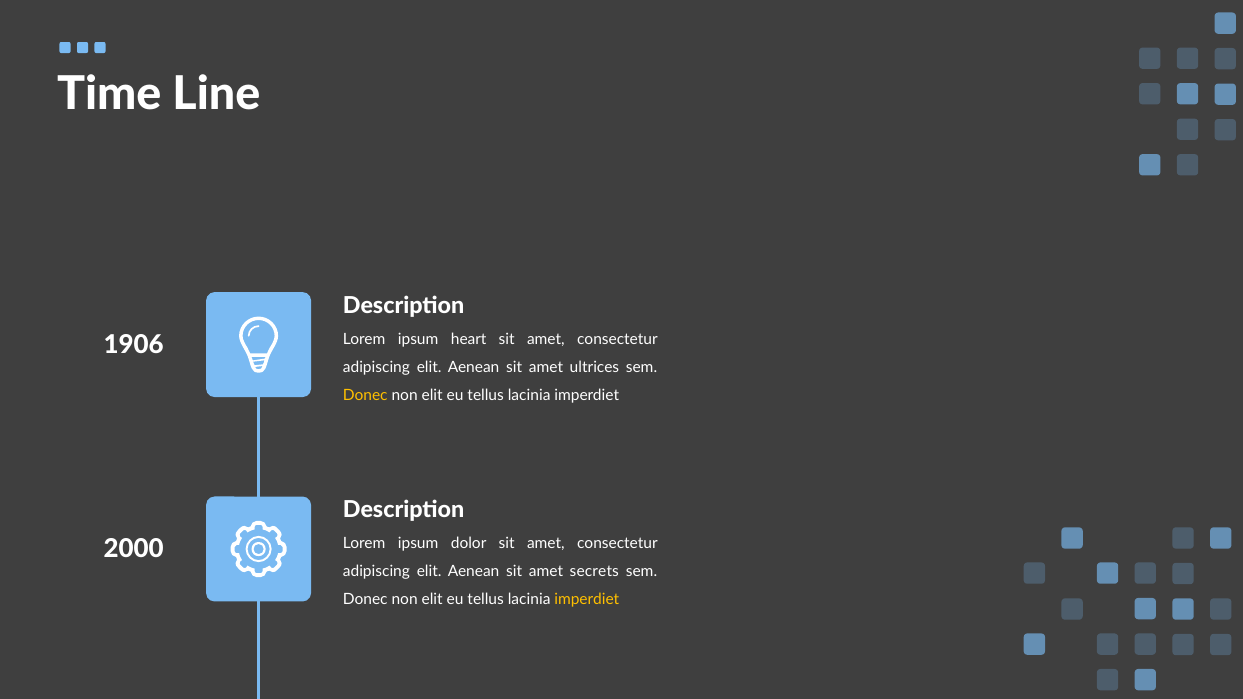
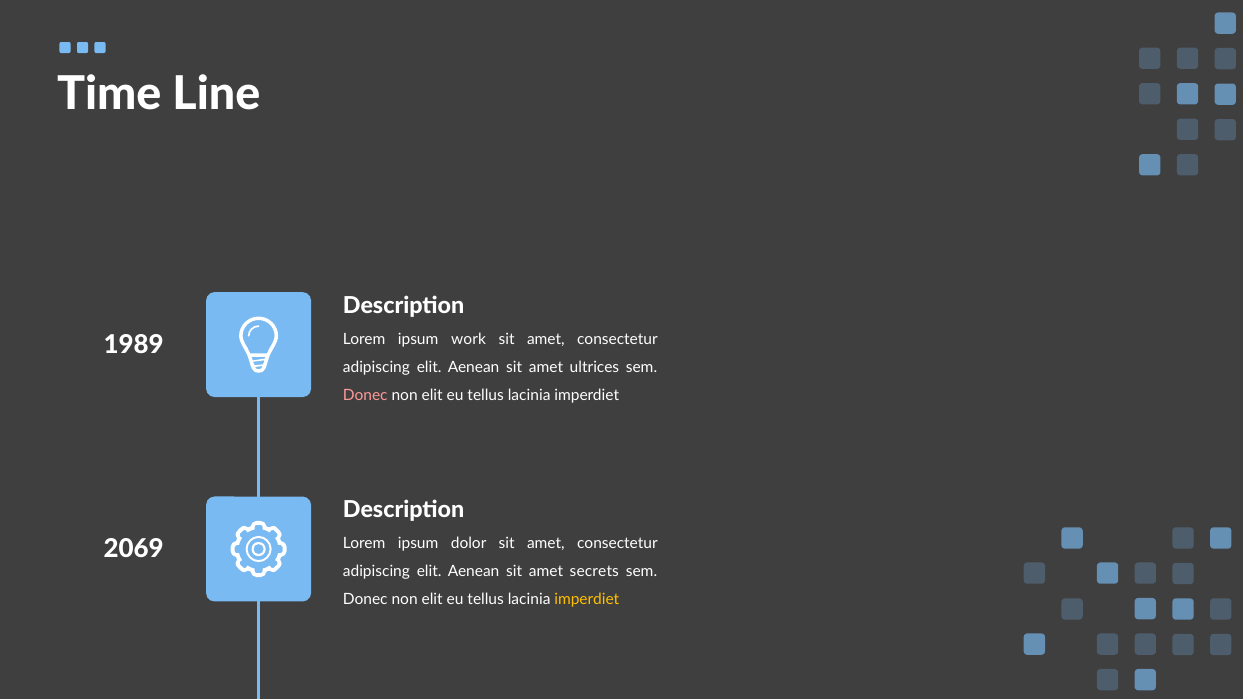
1906: 1906 -> 1989
heart: heart -> work
Donec at (365, 395) colour: yellow -> pink
2000: 2000 -> 2069
